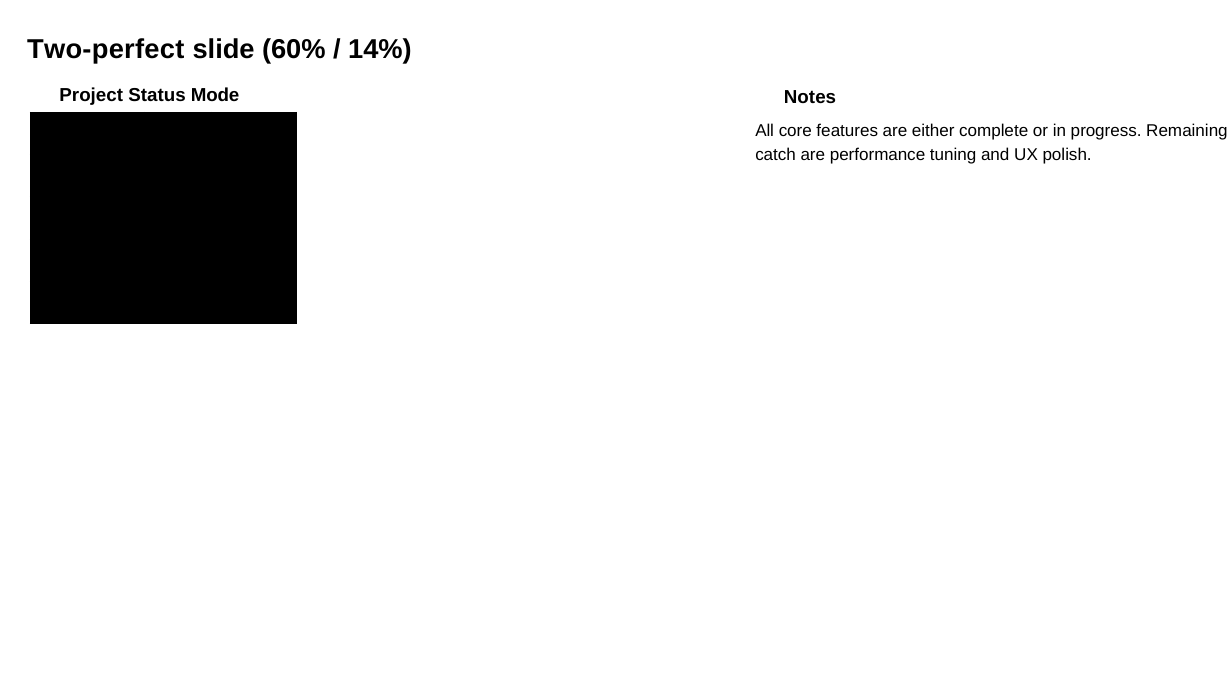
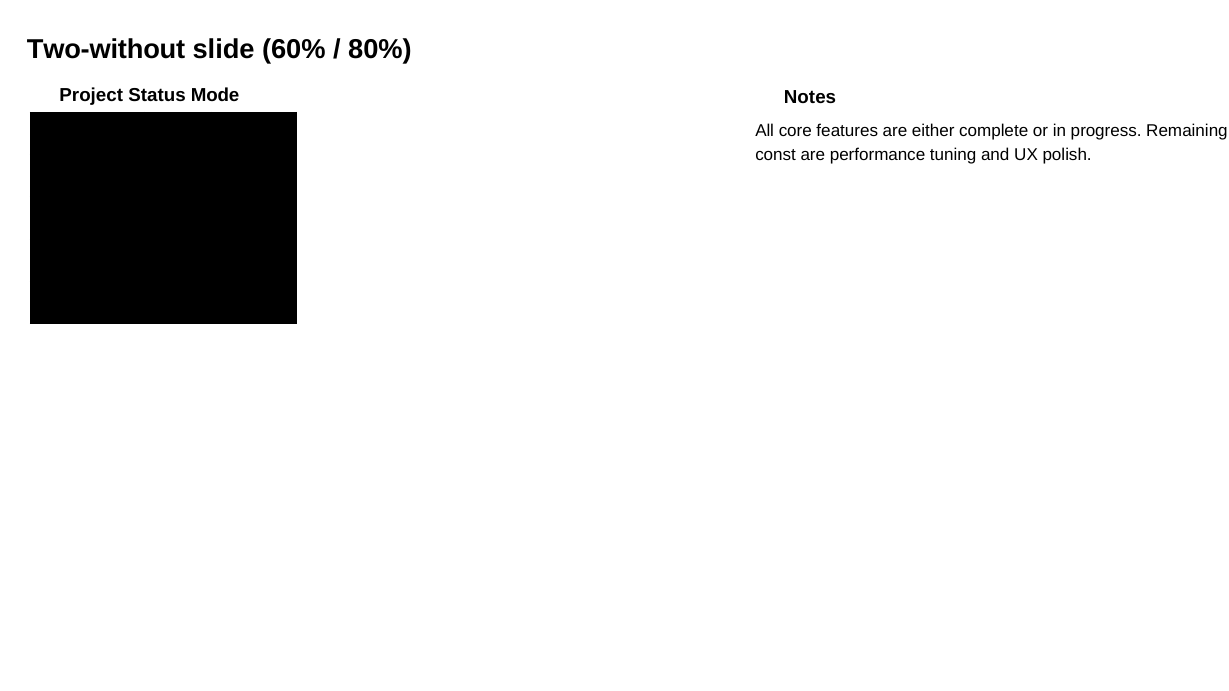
Two-perfect: Two-perfect -> Two-without
14% at (380, 49): 14% -> 80%
catch: catch -> const
